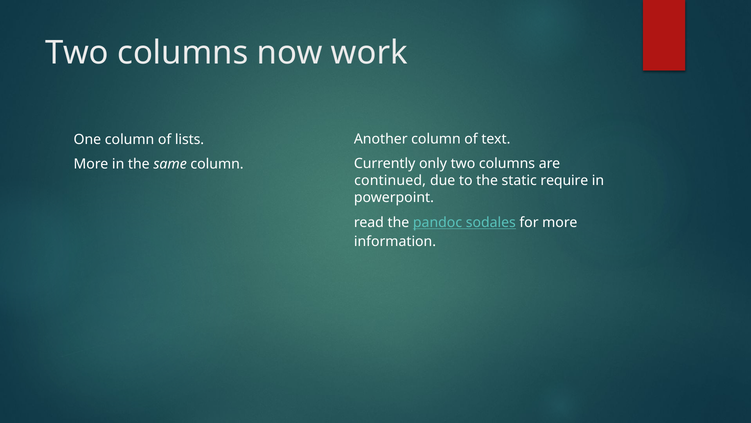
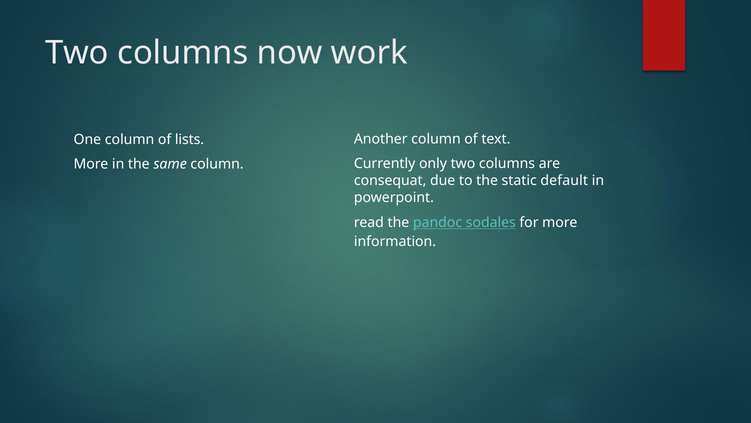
continued: continued -> consequat
require: require -> default
